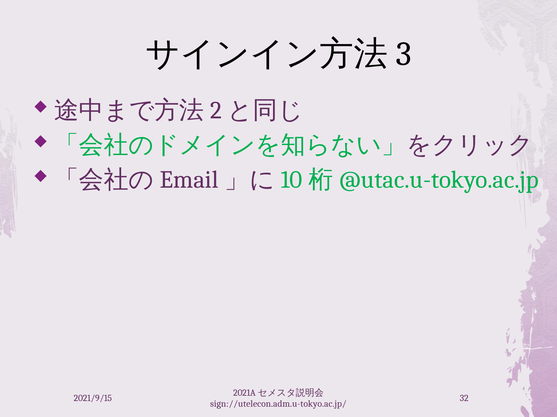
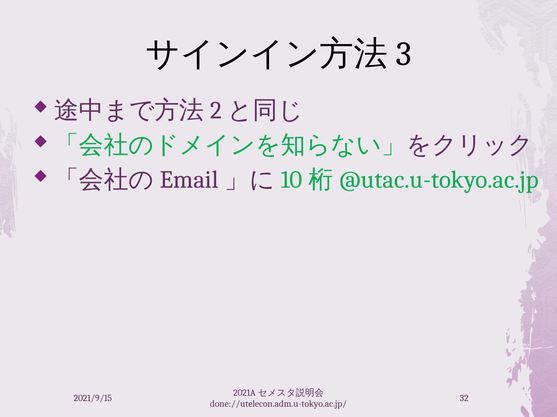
sign://utelecon.adm.u-tokyo.ac.jp/: sign://utelecon.adm.u-tokyo.ac.jp/ -> done://utelecon.adm.u-tokyo.ac.jp/
